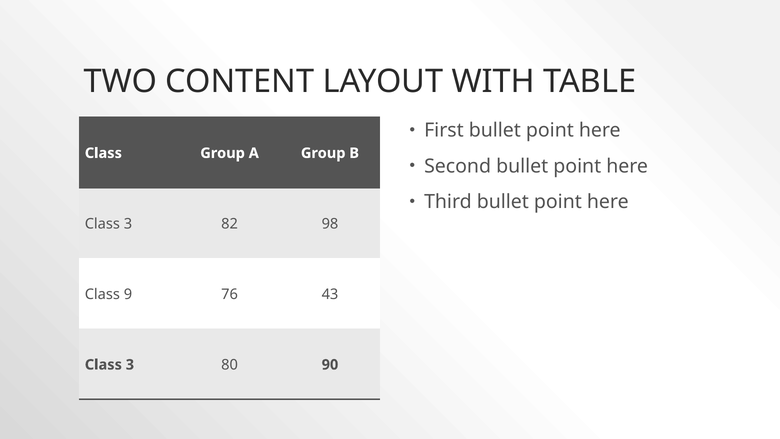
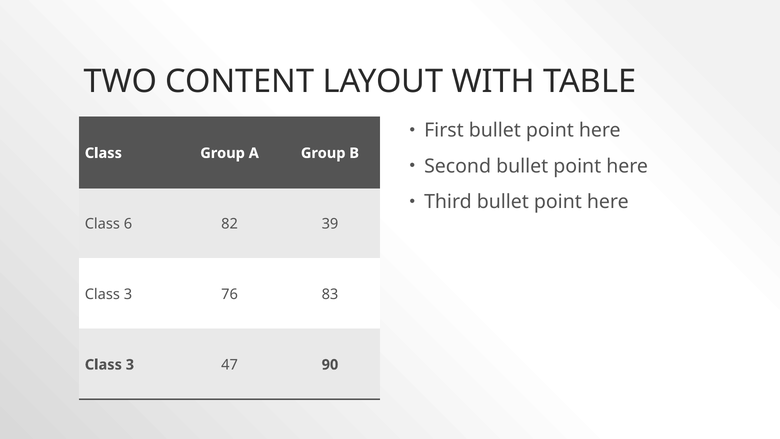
3 at (128, 224): 3 -> 6
98: 98 -> 39
9 at (128, 294): 9 -> 3
43: 43 -> 83
80: 80 -> 47
